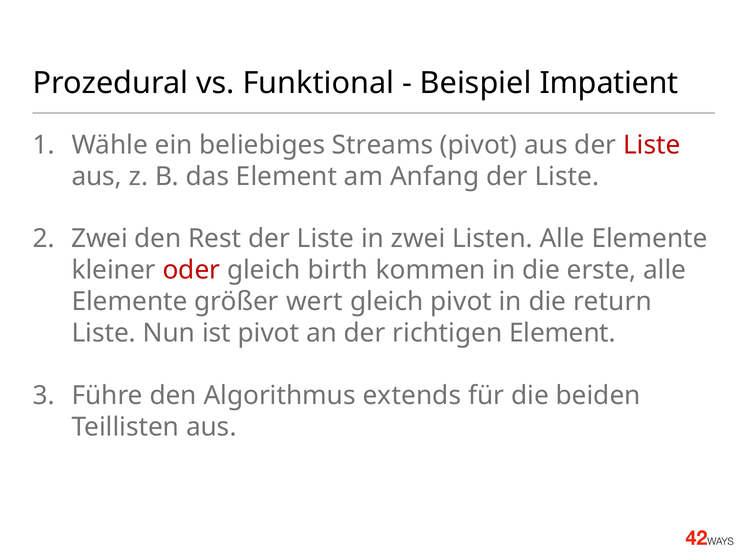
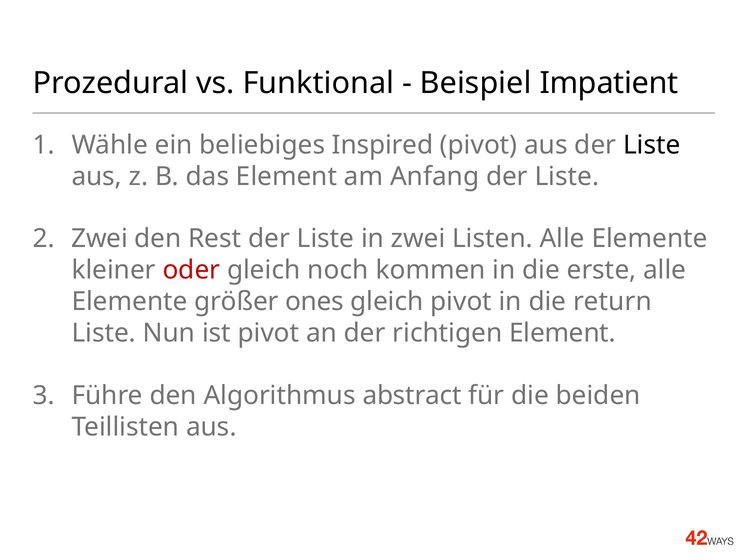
Streams: Streams -> Inspired
Liste at (652, 145) colour: red -> black
birth: birth -> noch
wert: wert -> ones
extends: extends -> abstract
